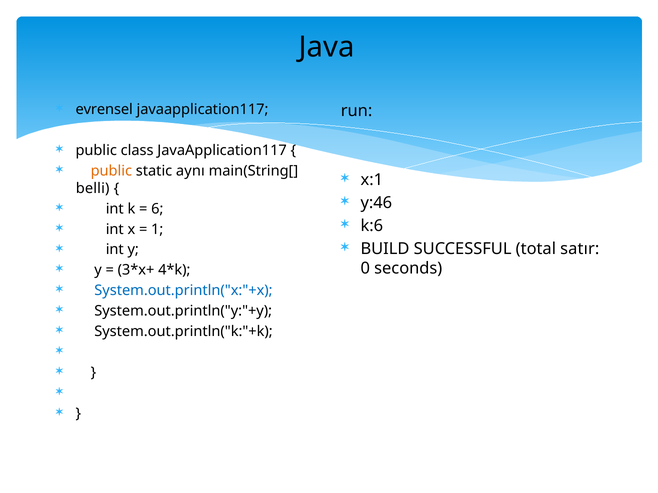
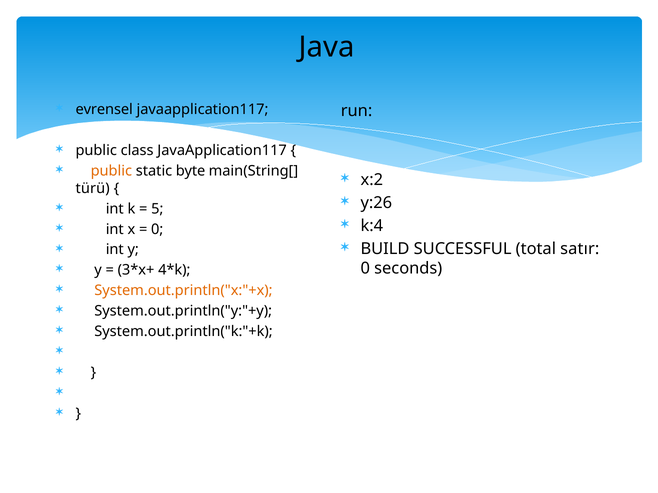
aynı: aynı -> byte
x:1: x:1 -> x:2
belli: belli -> türü
y:46: y:46 -> y:26
6: 6 -> 5
k:6: k:6 -> k:4
1 at (157, 229): 1 -> 0
System.out.println("x:"+x colour: blue -> orange
